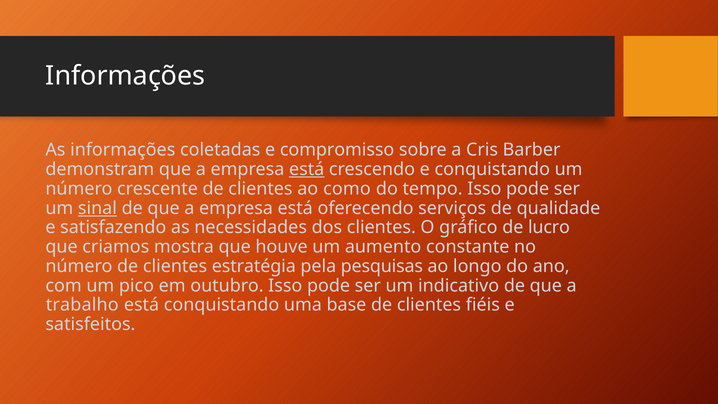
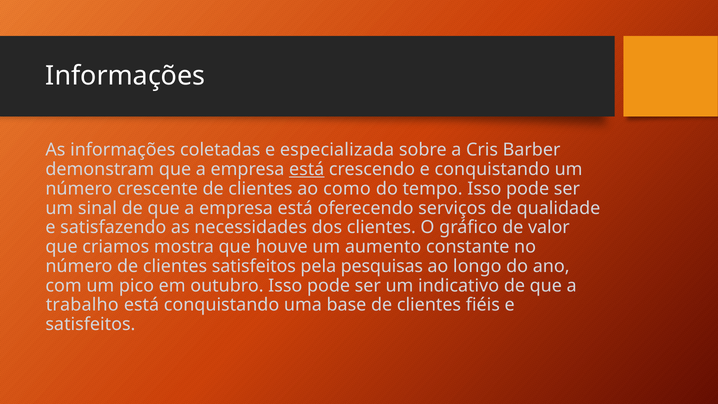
compromisso: compromisso -> especializada
sinal underline: present -> none
lucro: lucro -> valor
clientes estratégia: estratégia -> satisfeitos
